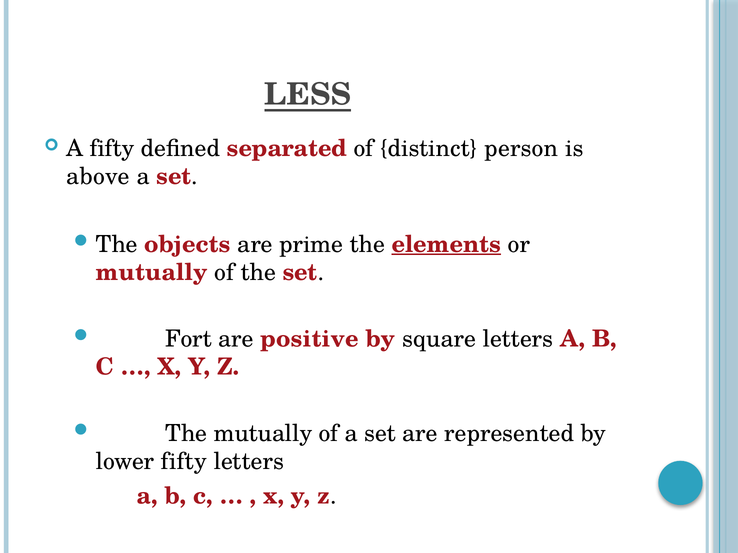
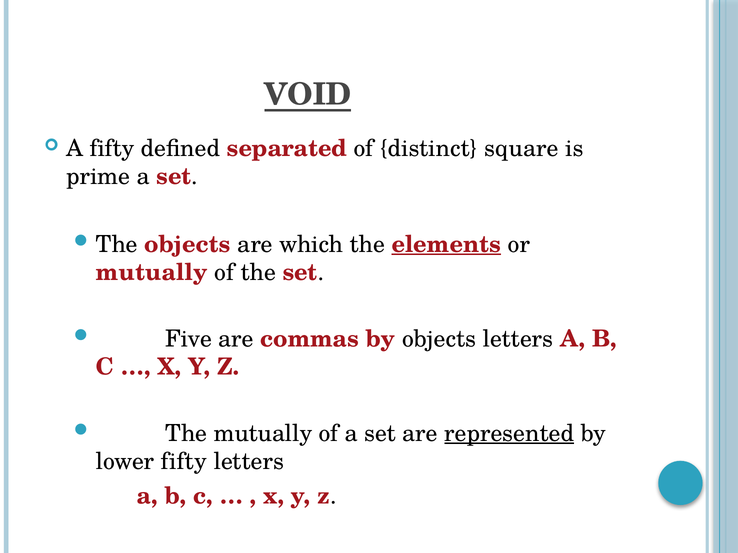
LESS: LESS -> VOID
person: person -> square
above: above -> prime
prime: prime -> which
Fort: Fort -> Five
positive: positive -> commas
by square: square -> objects
represented underline: none -> present
